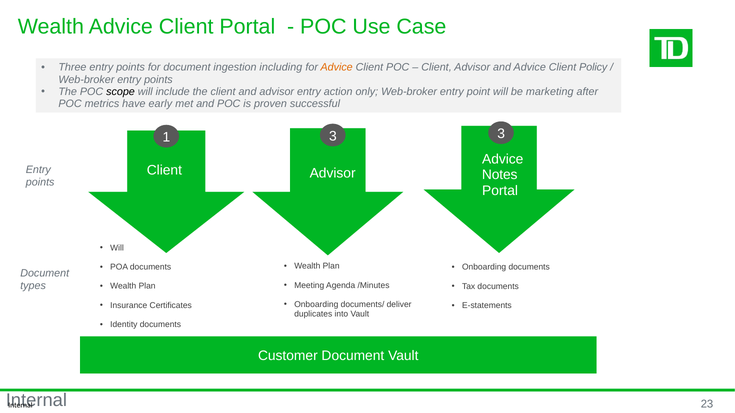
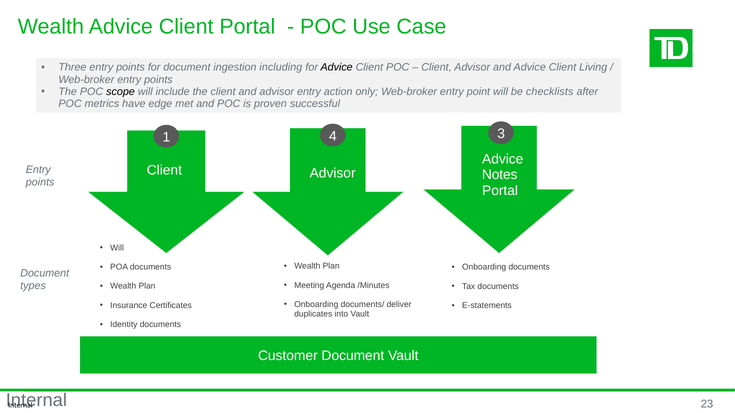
Advice at (337, 67) colour: orange -> black
Policy: Policy -> Living
marketing: marketing -> checklists
early: early -> edge
1 3: 3 -> 4
